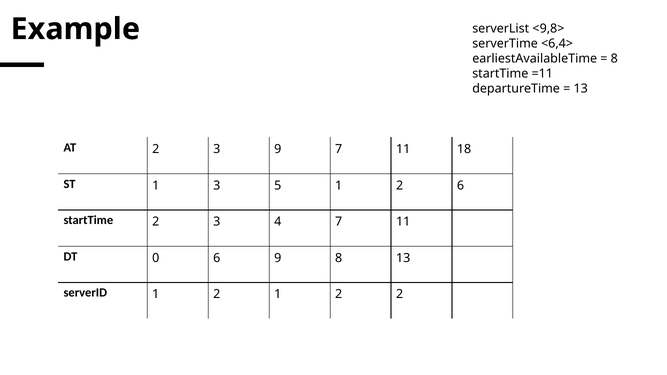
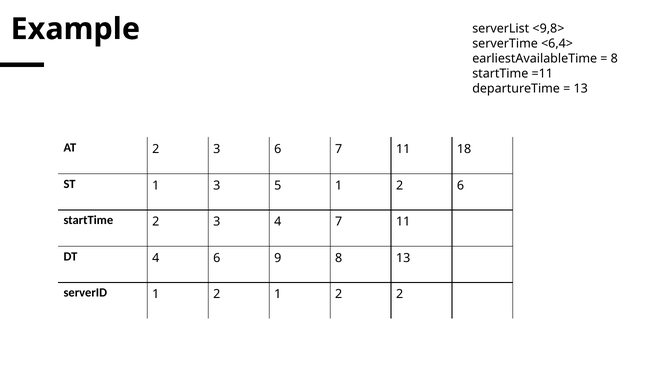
3 9: 9 -> 6
DT 0: 0 -> 4
